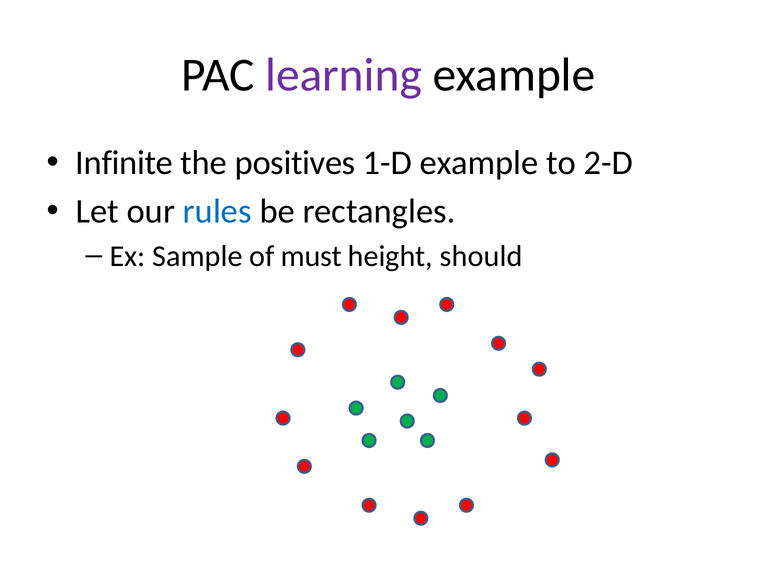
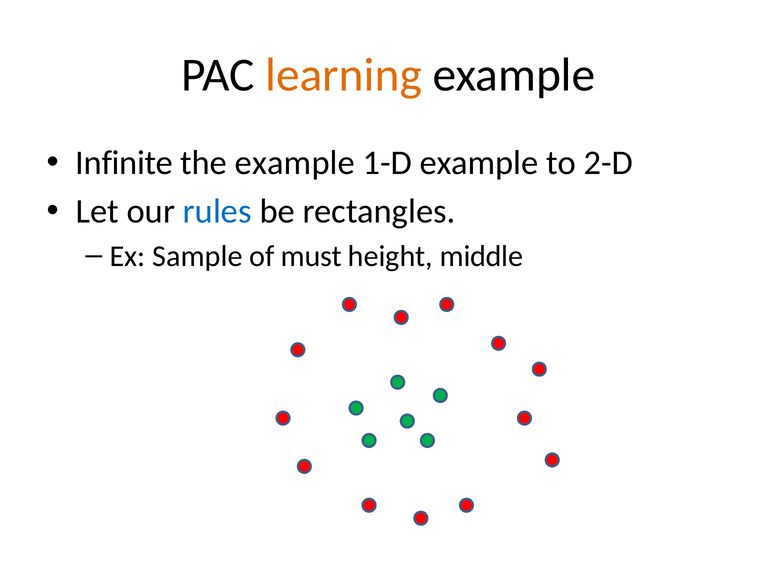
learning colour: purple -> orange
the positives: positives -> example
should: should -> middle
